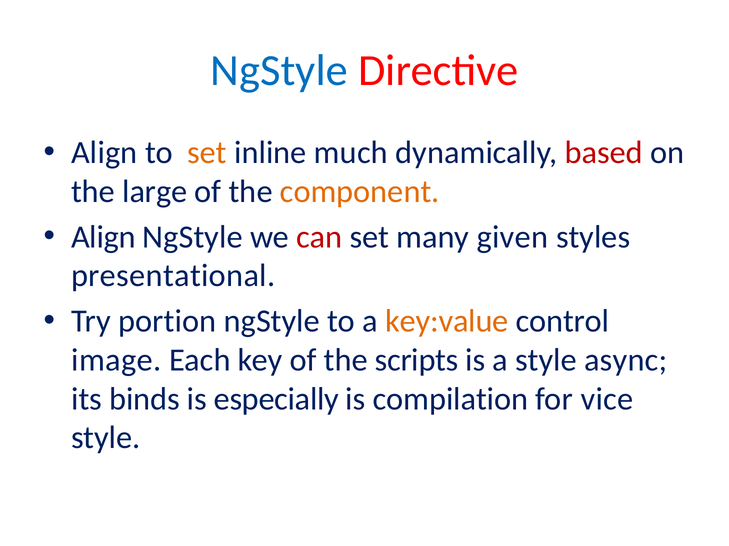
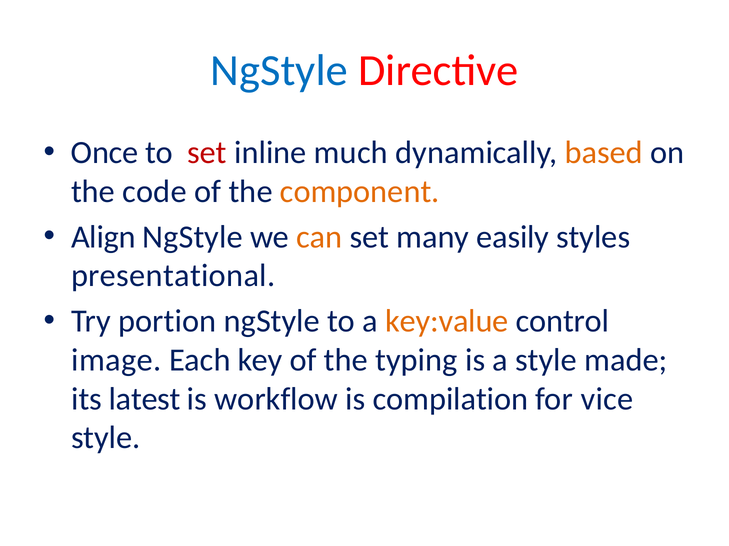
Align at (104, 153): Align -> Once
set at (207, 153) colour: orange -> red
based colour: red -> orange
large: large -> code
can colour: red -> orange
given: given -> easily
scripts: scripts -> typing
async: async -> made
binds: binds -> latest
especially: especially -> workflow
